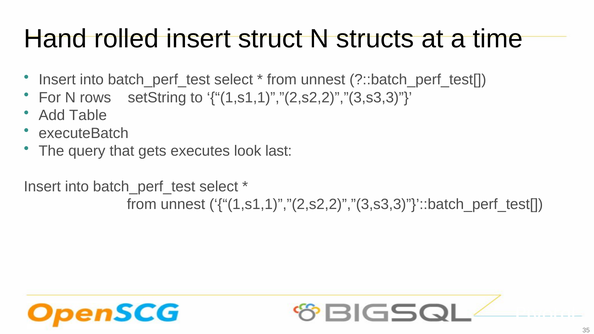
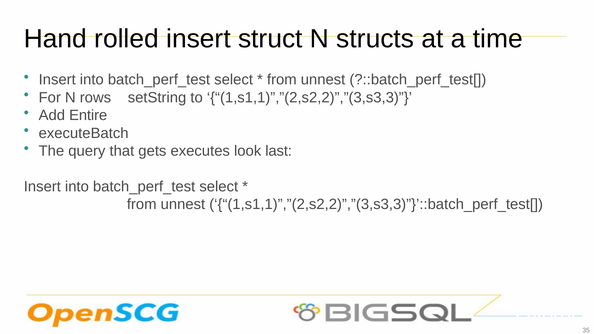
Table: Table -> Entire
